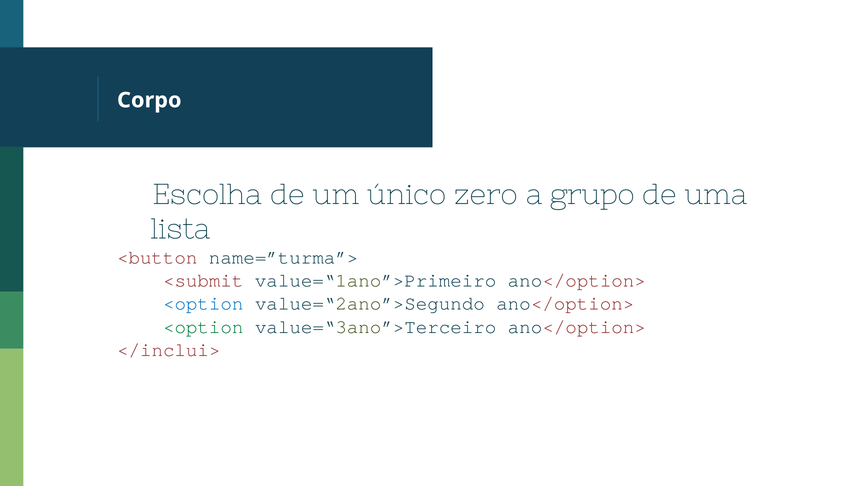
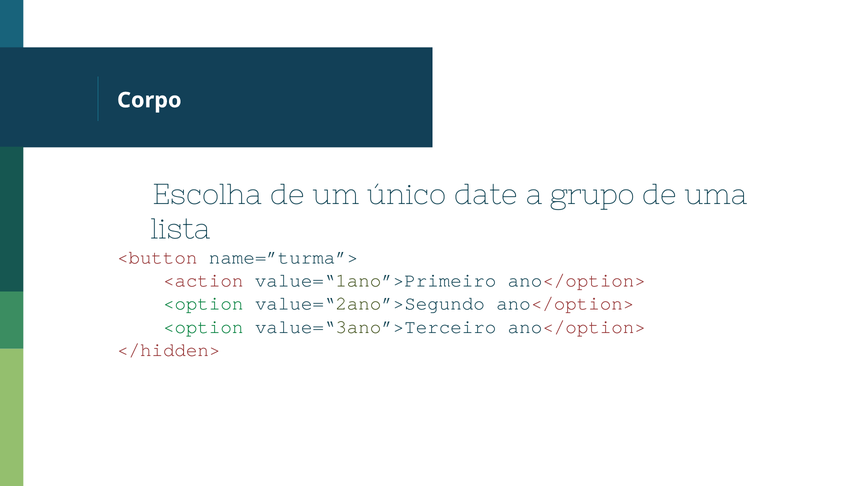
zero: zero -> date
<submit: <submit -> <action
<option at (203, 304) colour: blue -> green
</inclui>: </inclui> -> </hidden>
